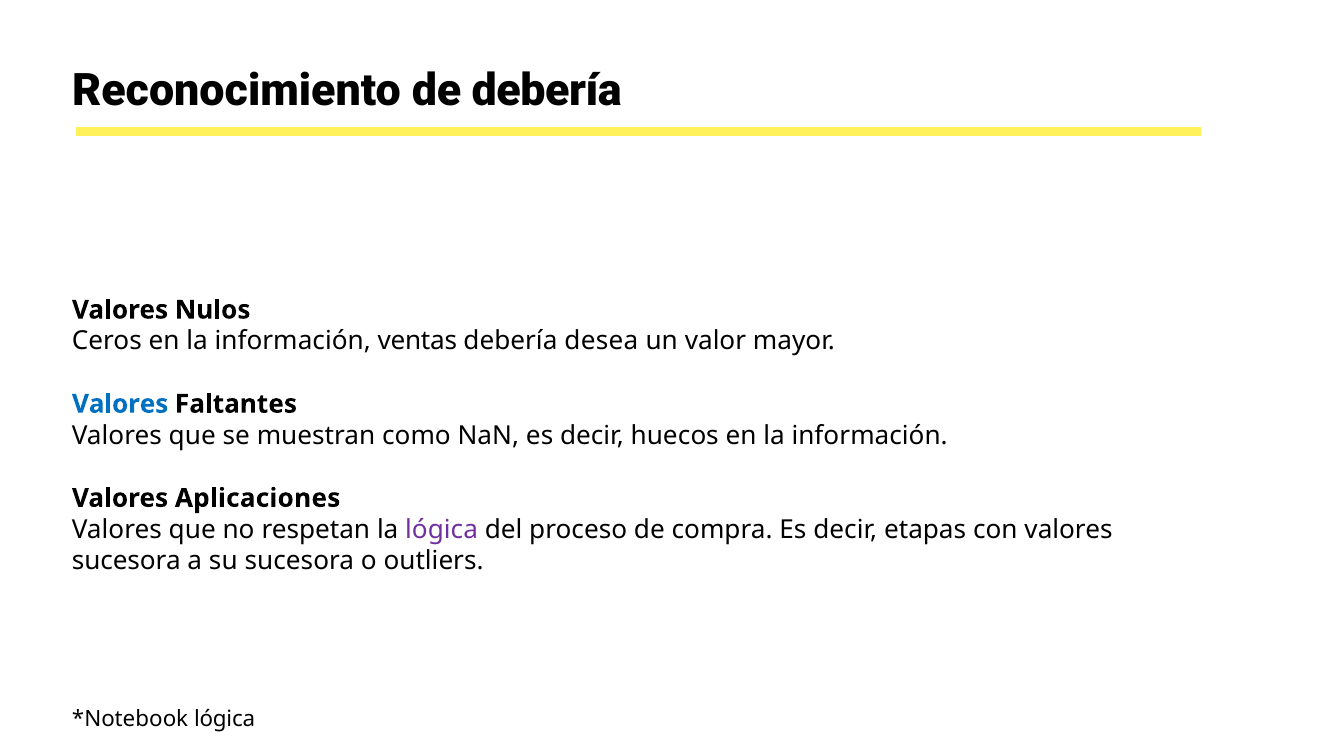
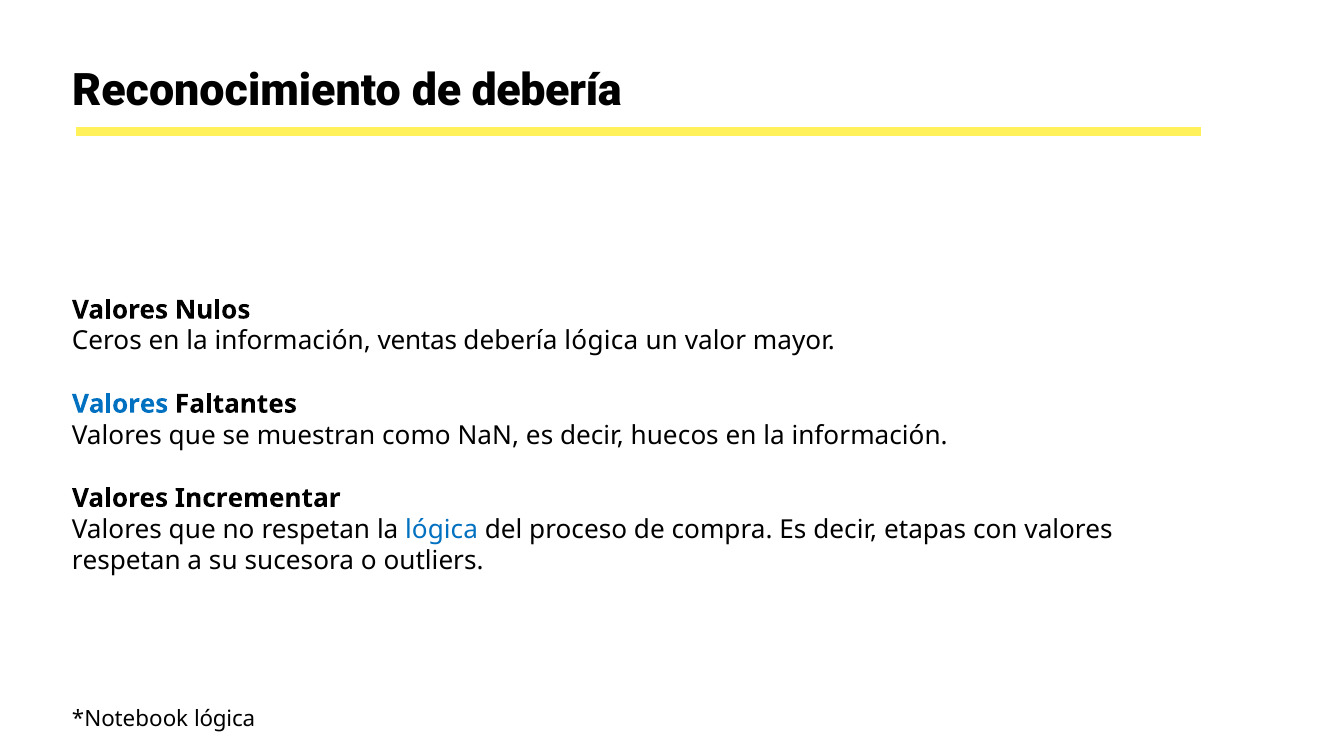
debería desea: desea -> lógica
Aplicaciones: Aplicaciones -> Incrementar
lógica at (442, 530) colour: purple -> blue
sucesora at (126, 561): sucesora -> respetan
